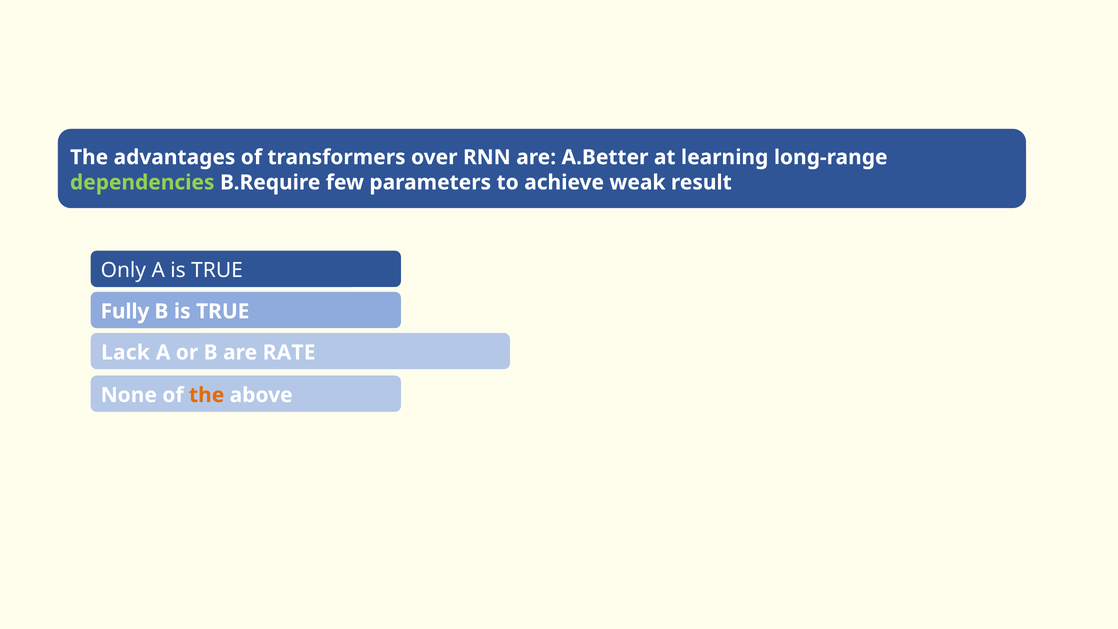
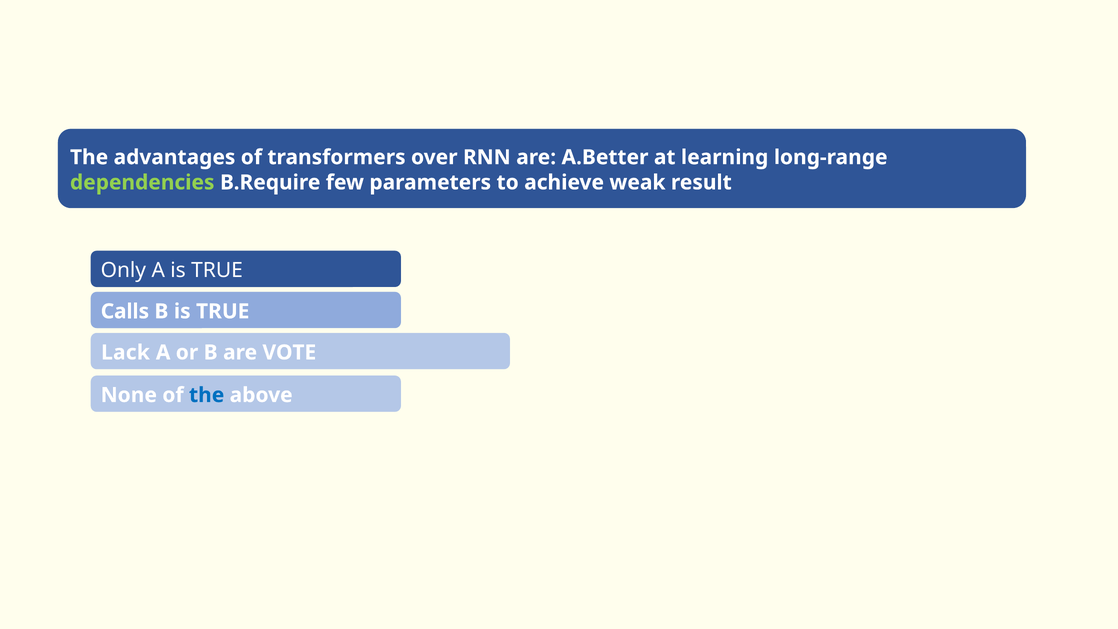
Fully: Fully -> Calls
RATE: RATE -> VOTE
the at (207, 395) colour: orange -> blue
